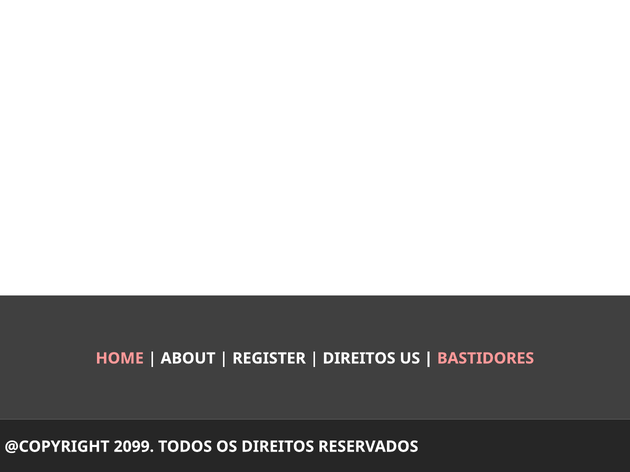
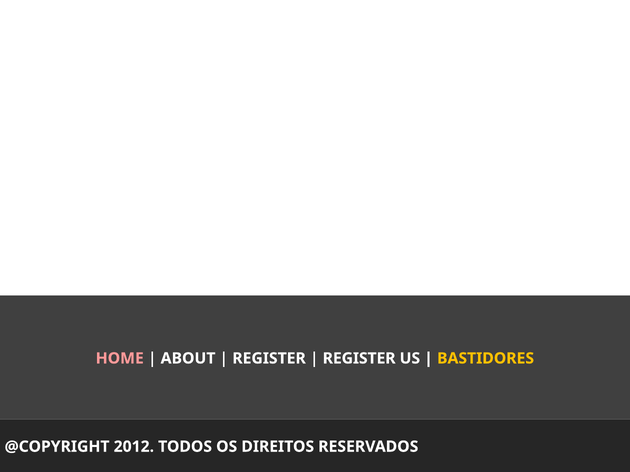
DIREITOS at (359, 359): DIREITOS -> REGISTER
BASTIDORES colour: pink -> yellow
2099: 2099 -> 2012
